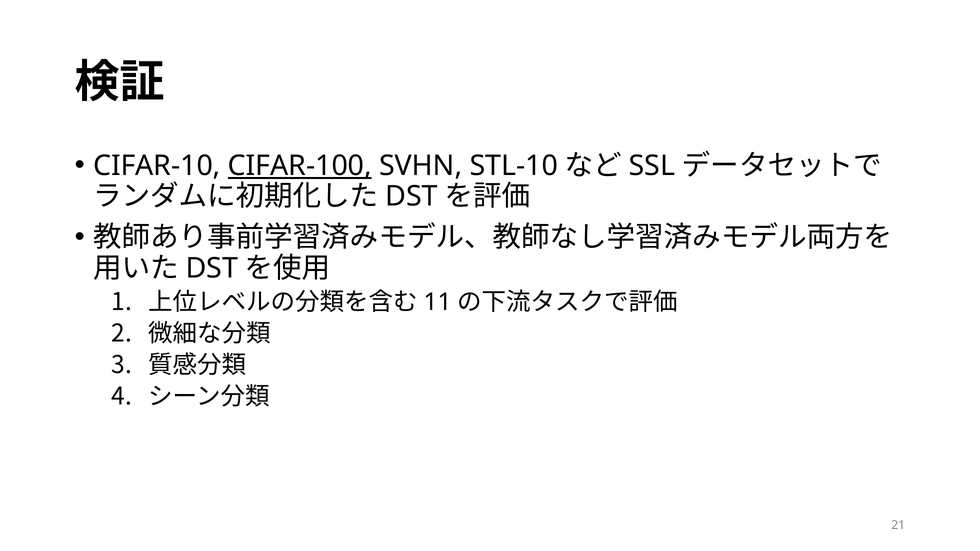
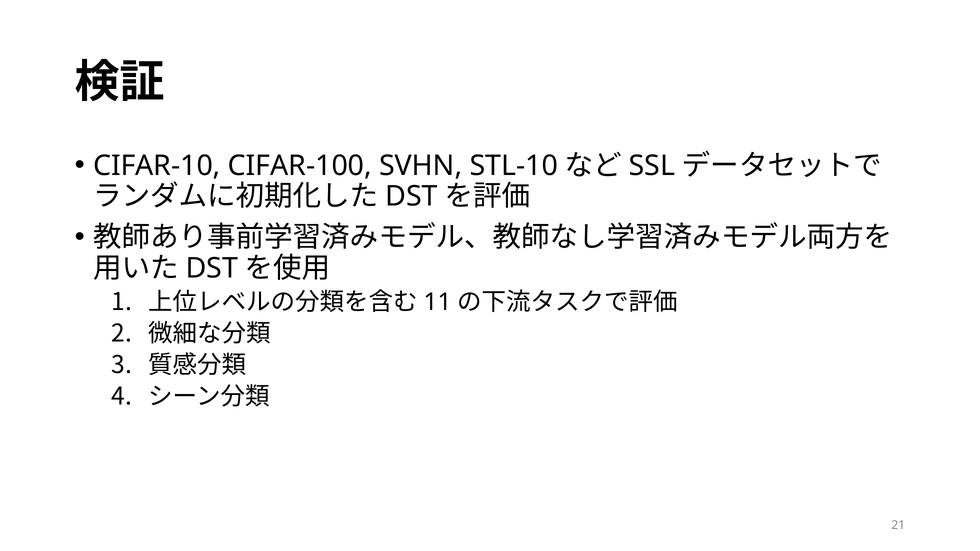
CIFAR-100 underline: present -> none
